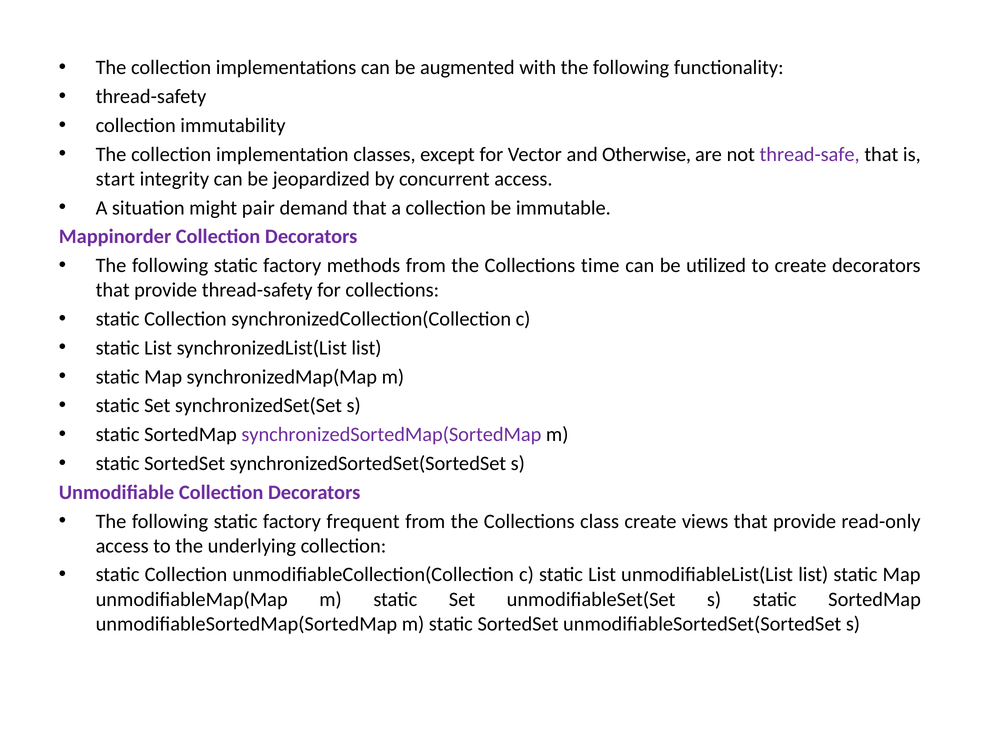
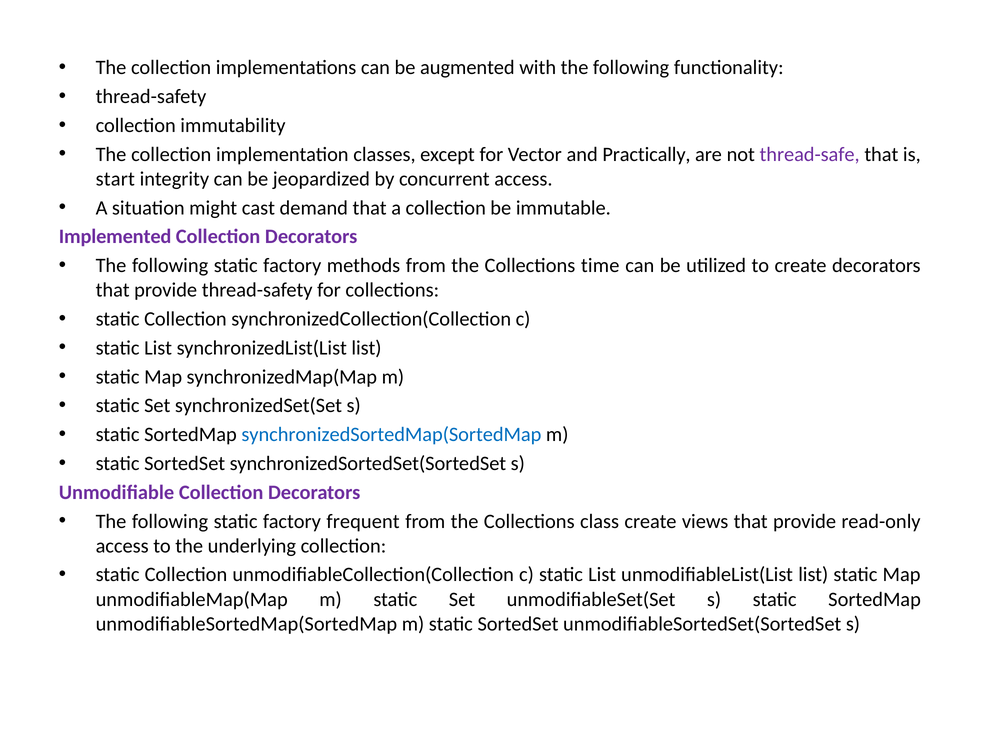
Otherwise: Otherwise -> Practically
pair: pair -> cast
Mappinorder: Mappinorder -> Implemented
synchronizedSortedMap(SortedMap colour: purple -> blue
